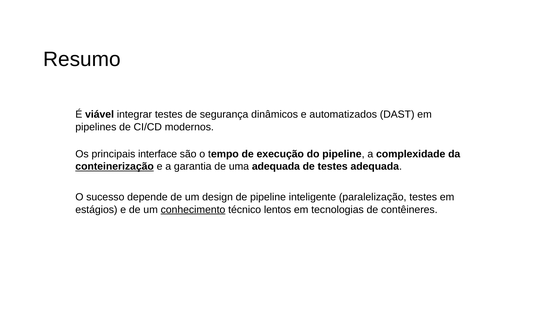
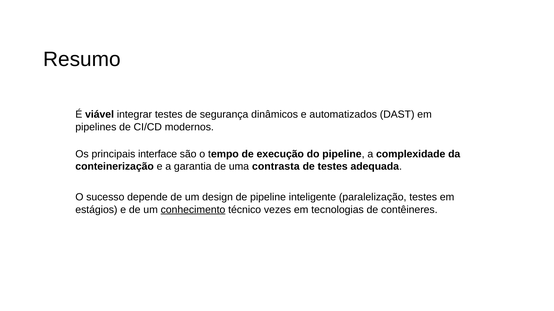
conteinerização underline: present -> none
uma adequada: adequada -> contrasta
lentos: lentos -> vezes
